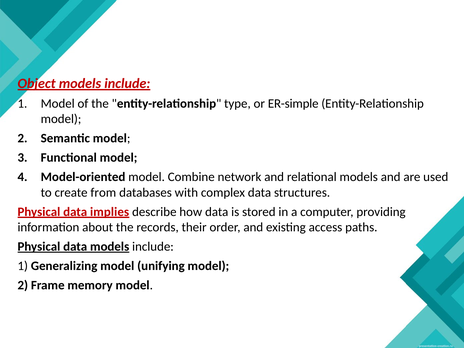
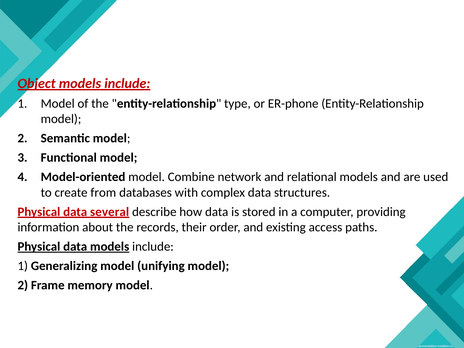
ER-simple: ER-simple -> ER-phone
implies: implies -> several
